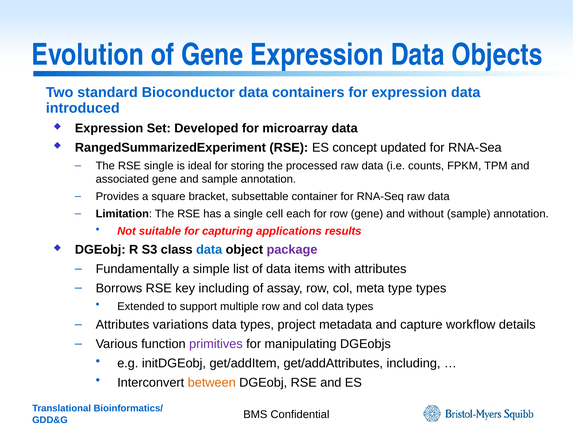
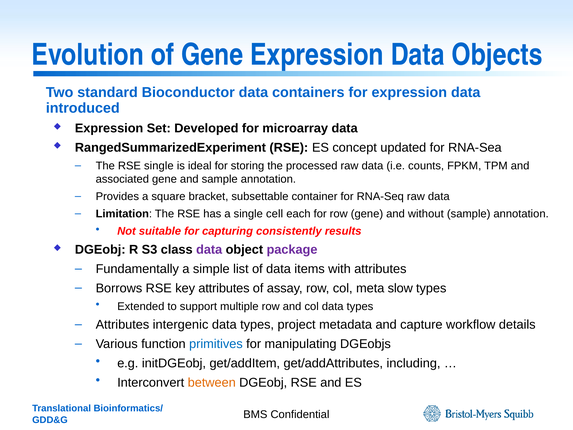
applications: applications -> consistently
data at (209, 250) colour: blue -> purple
key including: including -> attributes
type: type -> slow
variations: variations -> intergenic
primitives colour: purple -> blue
